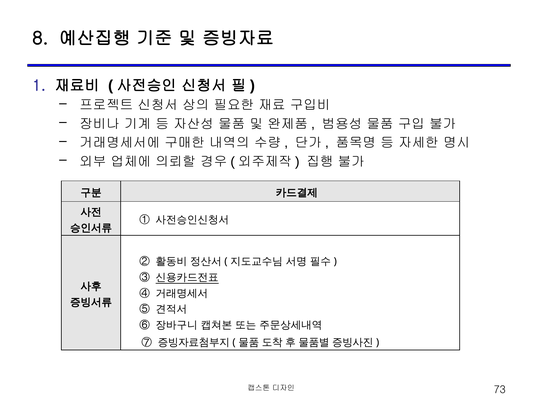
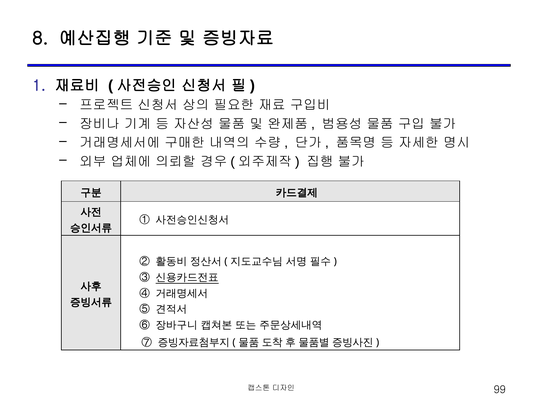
73: 73 -> 99
